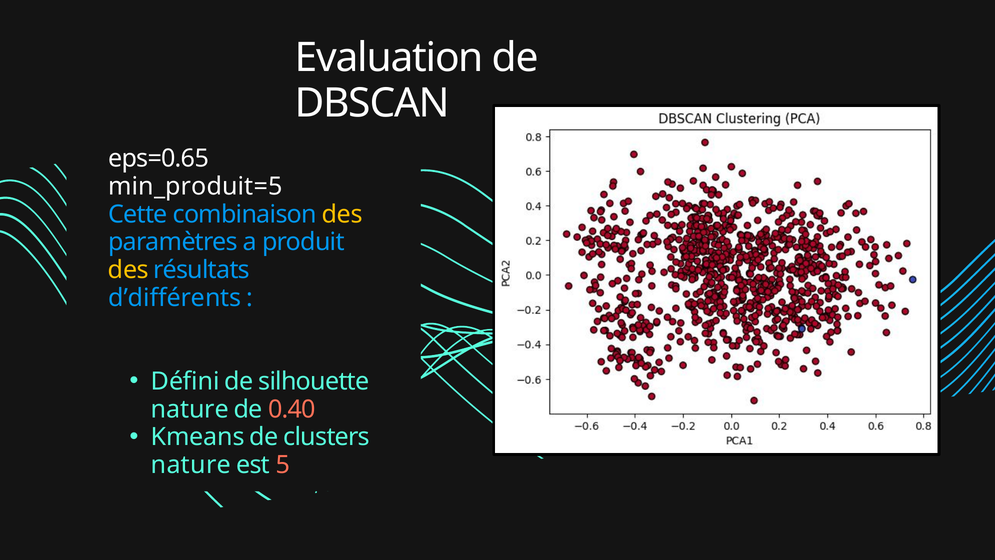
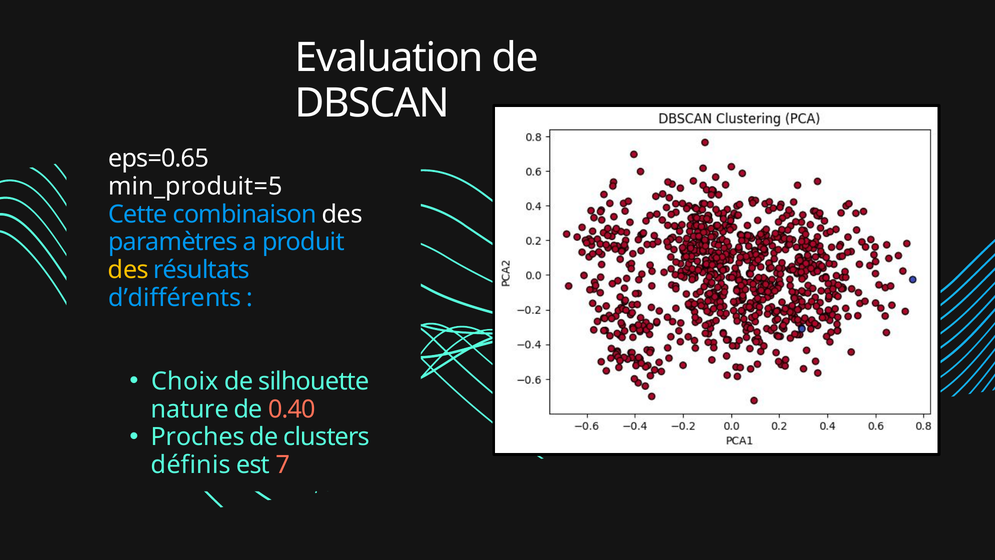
des at (342, 214) colour: yellow -> white
Défini: Défini -> Choix
Kmeans: Kmeans -> Proches
nature at (191, 465): nature -> définis
5: 5 -> 7
